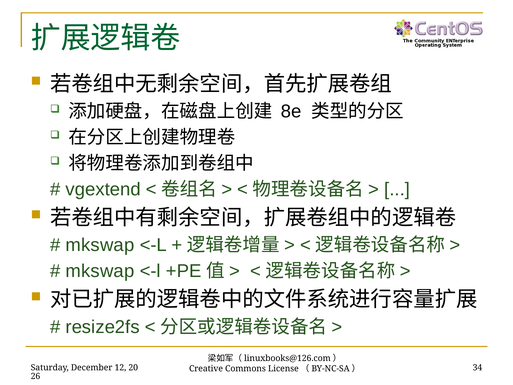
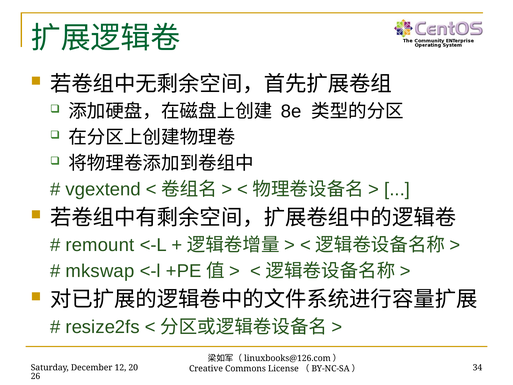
mkswap at (100, 245): mkswap -> remount
